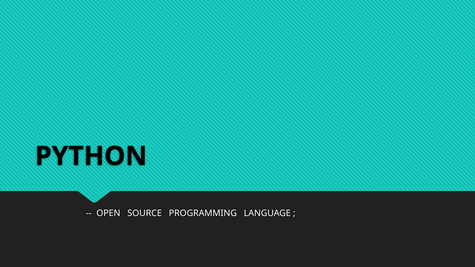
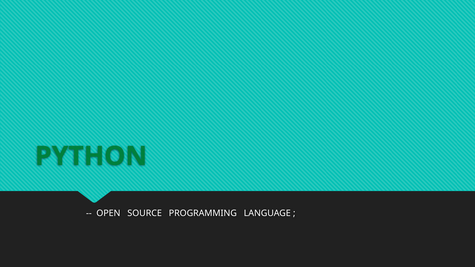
PYTHON colour: black -> green
